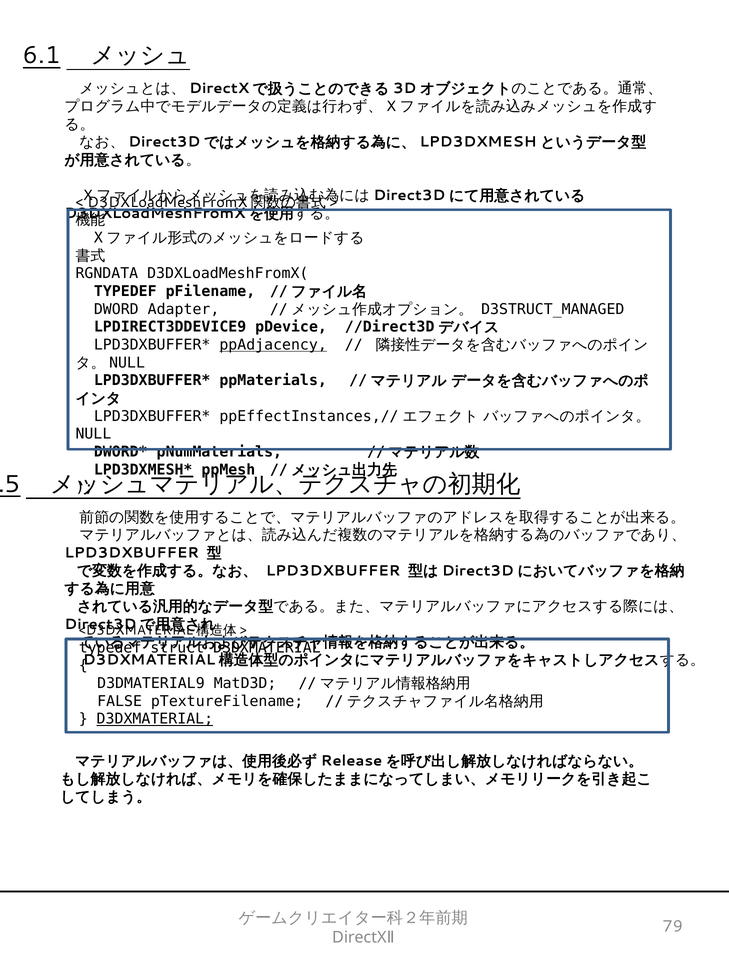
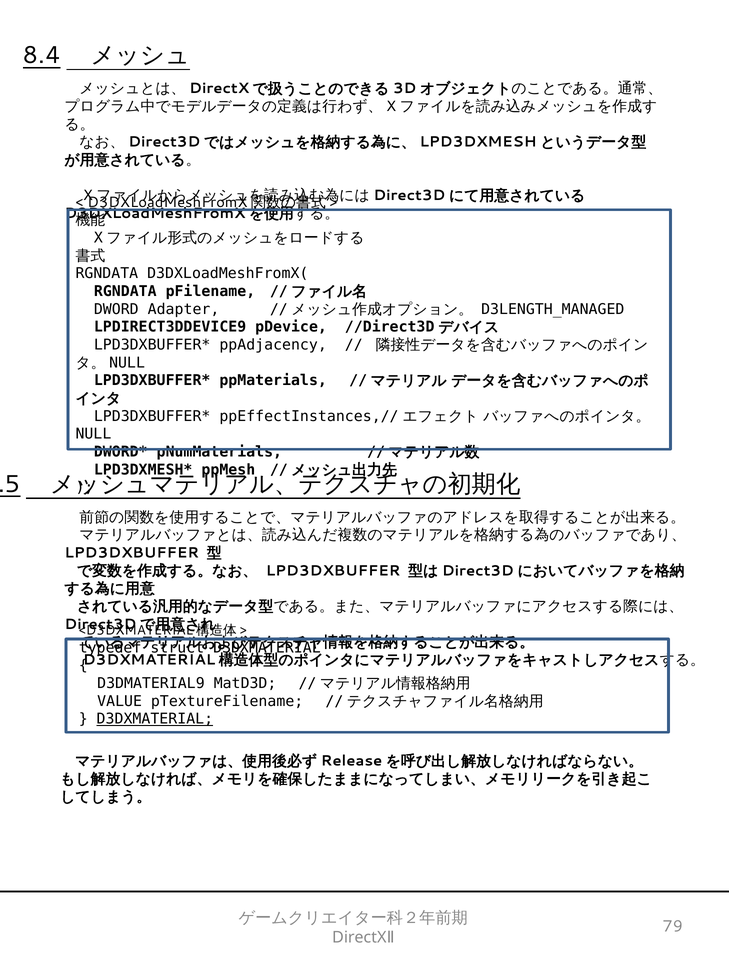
6.1: 6.1 -> 8.4
TYPEDEF at (125, 291): TYPEDEF -> RGNDATA
D3STRUCT_MANAGED: D3STRUCT_MANAGED -> D3LENGTH_MANAGED
ppAdjacency underline: present -> none
FALSE: FALSE -> VALUE
